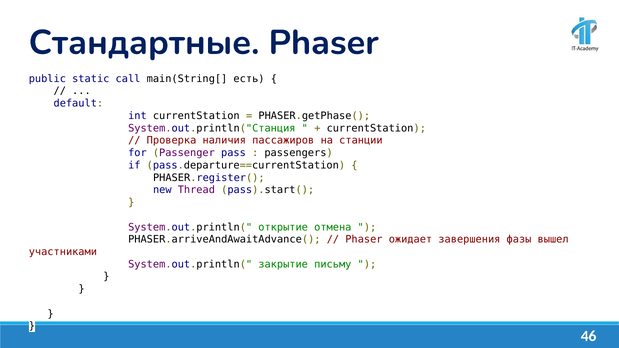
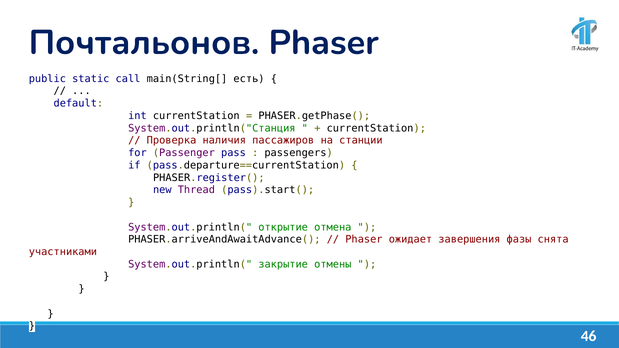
Стандартные: Стандартные -> Почтальонов
вышел: вышел -> снята
письму: письму -> отмены
